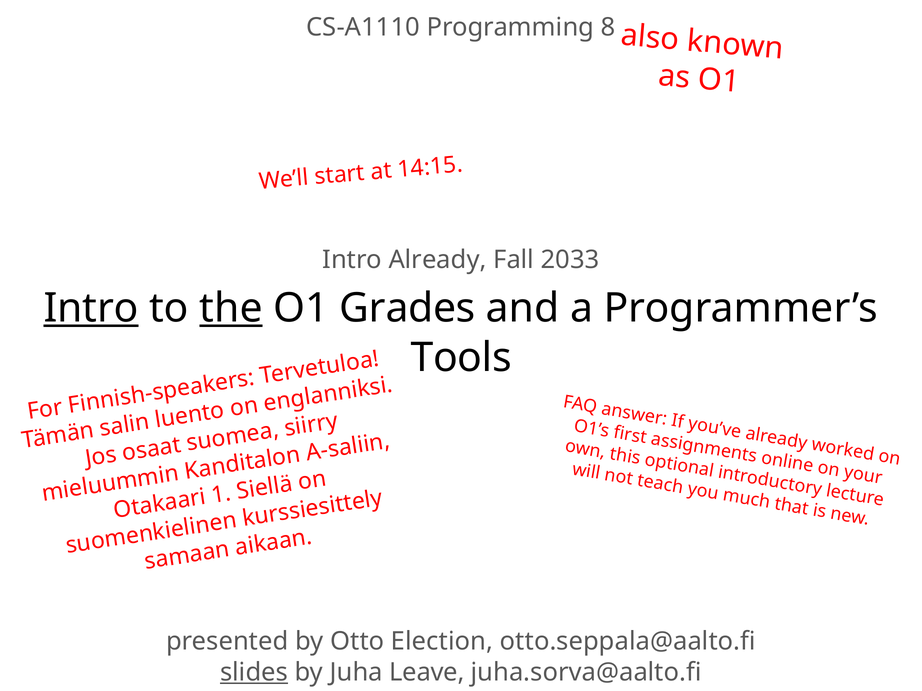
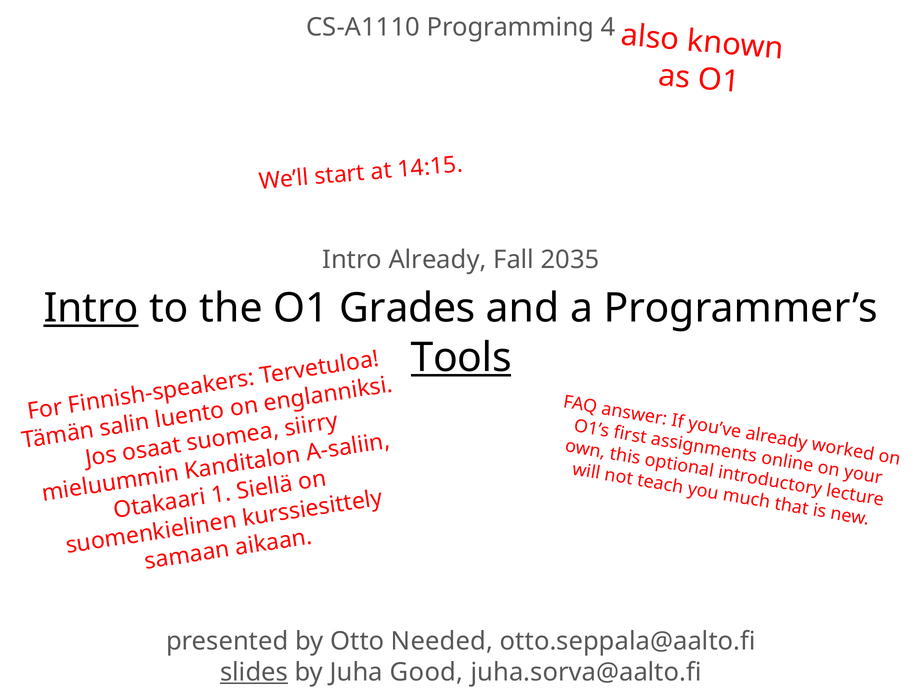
8: 8 -> 4
2033: 2033 -> 2035
the underline: present -> none
Tools underline: none -> present
Election: Election -> Needed
Leave: Leave -> Good
